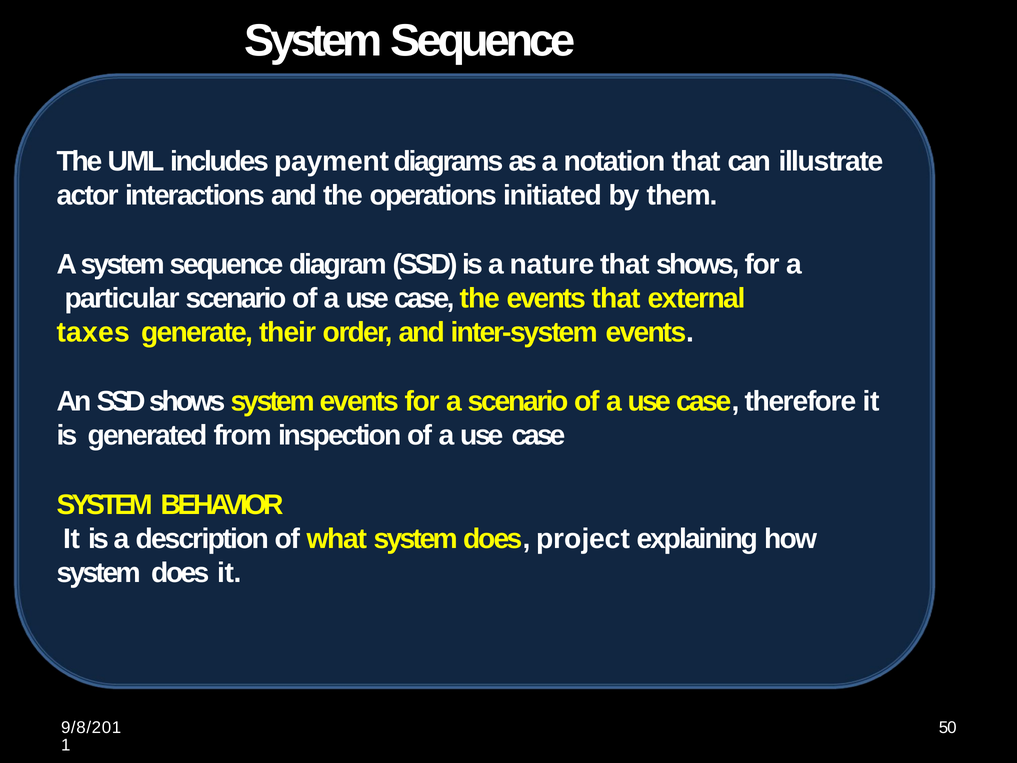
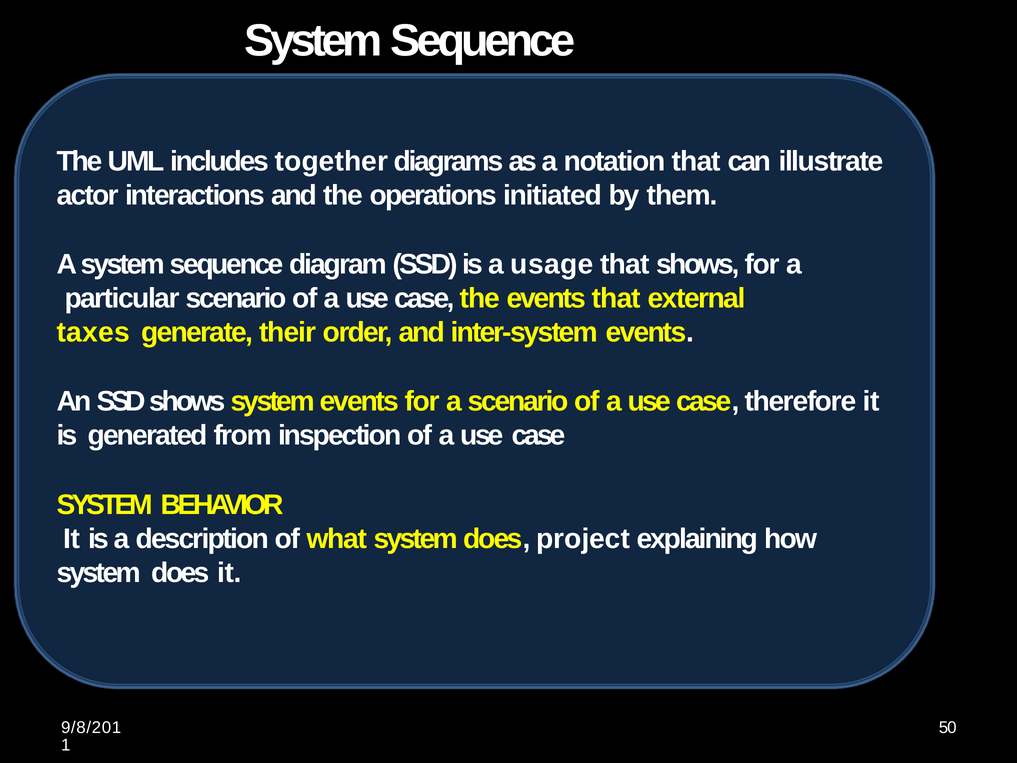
payment: payment -> together
nature: nature -> usage
